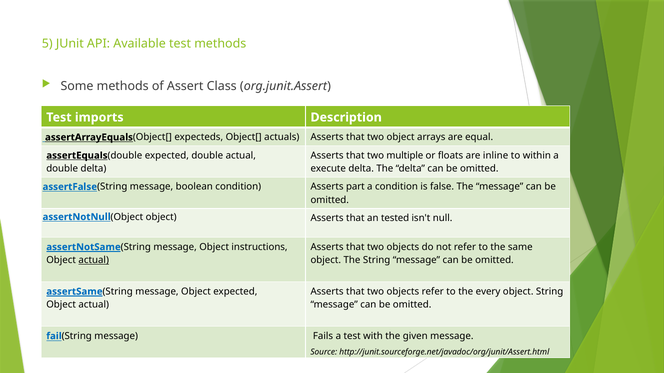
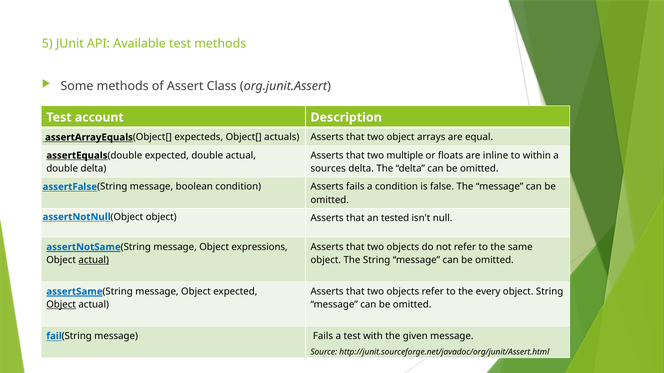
imports: imports -> account
execute: execute -> sources
Asserts part: part -> fails
instructions: instructions -> expressions
Object at (61, 305) underline: none -> present
